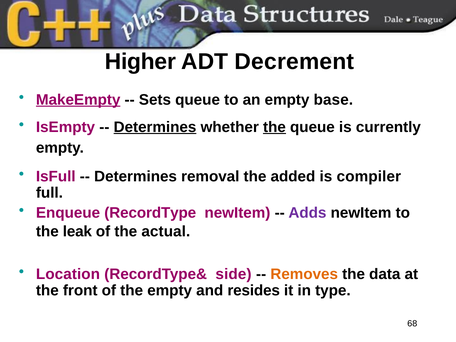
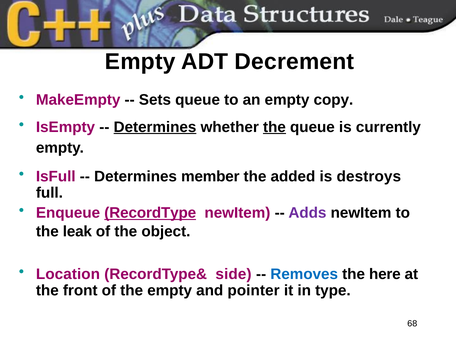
Higher at (140, 62): Higher -> Empty
MakeEmpty underline: present -> none
base: base -> copy
removal: removal -> member
compiler: compiler -> destroys
RecordType underline: none -> present
actual: actual -> object
Removes colour: orange -> blue
data: data -> here
resides: resides -> pointer
